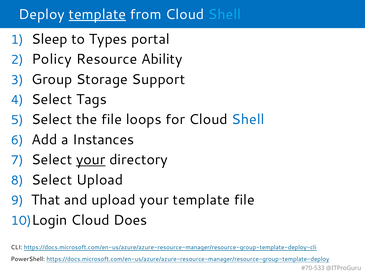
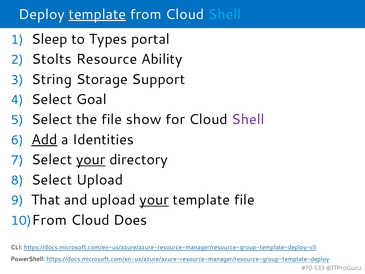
Policy: Policy -> Stolts
Group: Group -> String
Tags: Tags -> Goal
loops: loops -> show
Shell at (248, 119) colour: blue -> purple
Add underline: none -> present
Instances: Instances -> Identities
your at (154, 200) underline: none -> present
Login at (49, 220): Login -> From
